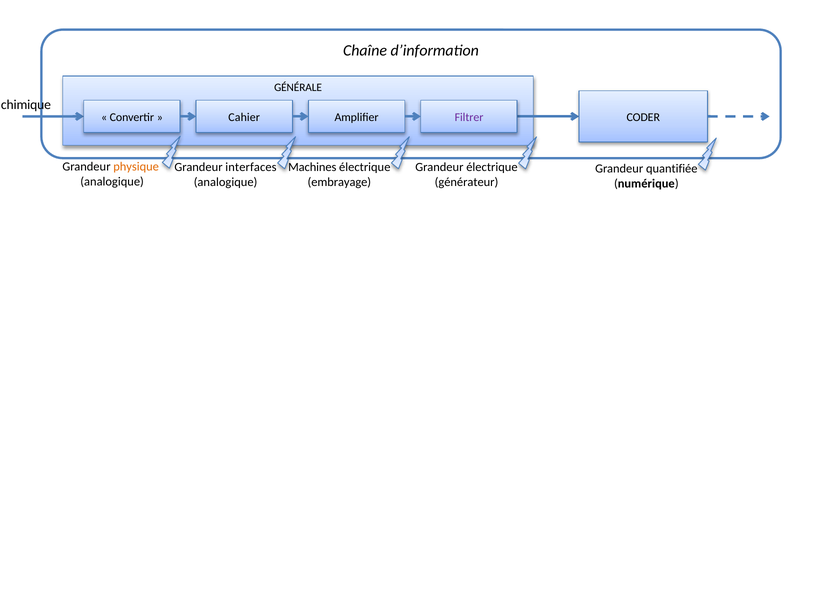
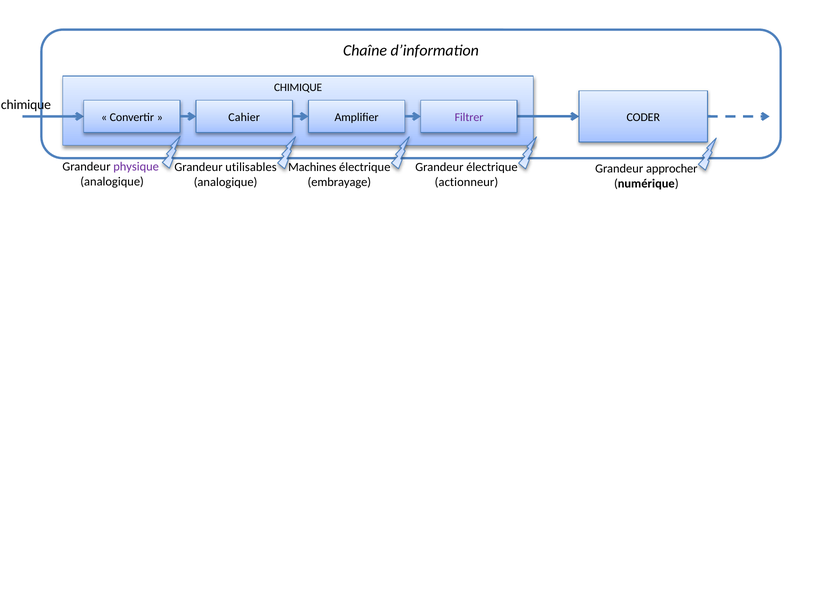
GÉNÉRALE at (298, 88): GÉNÉRALE -> CHIMIQUE
physique colour: orange -> purple
interfaces: interfaces -> utilisables
quantifiée: quantifiée -> approcher
générateur: générateur -> actionneur
